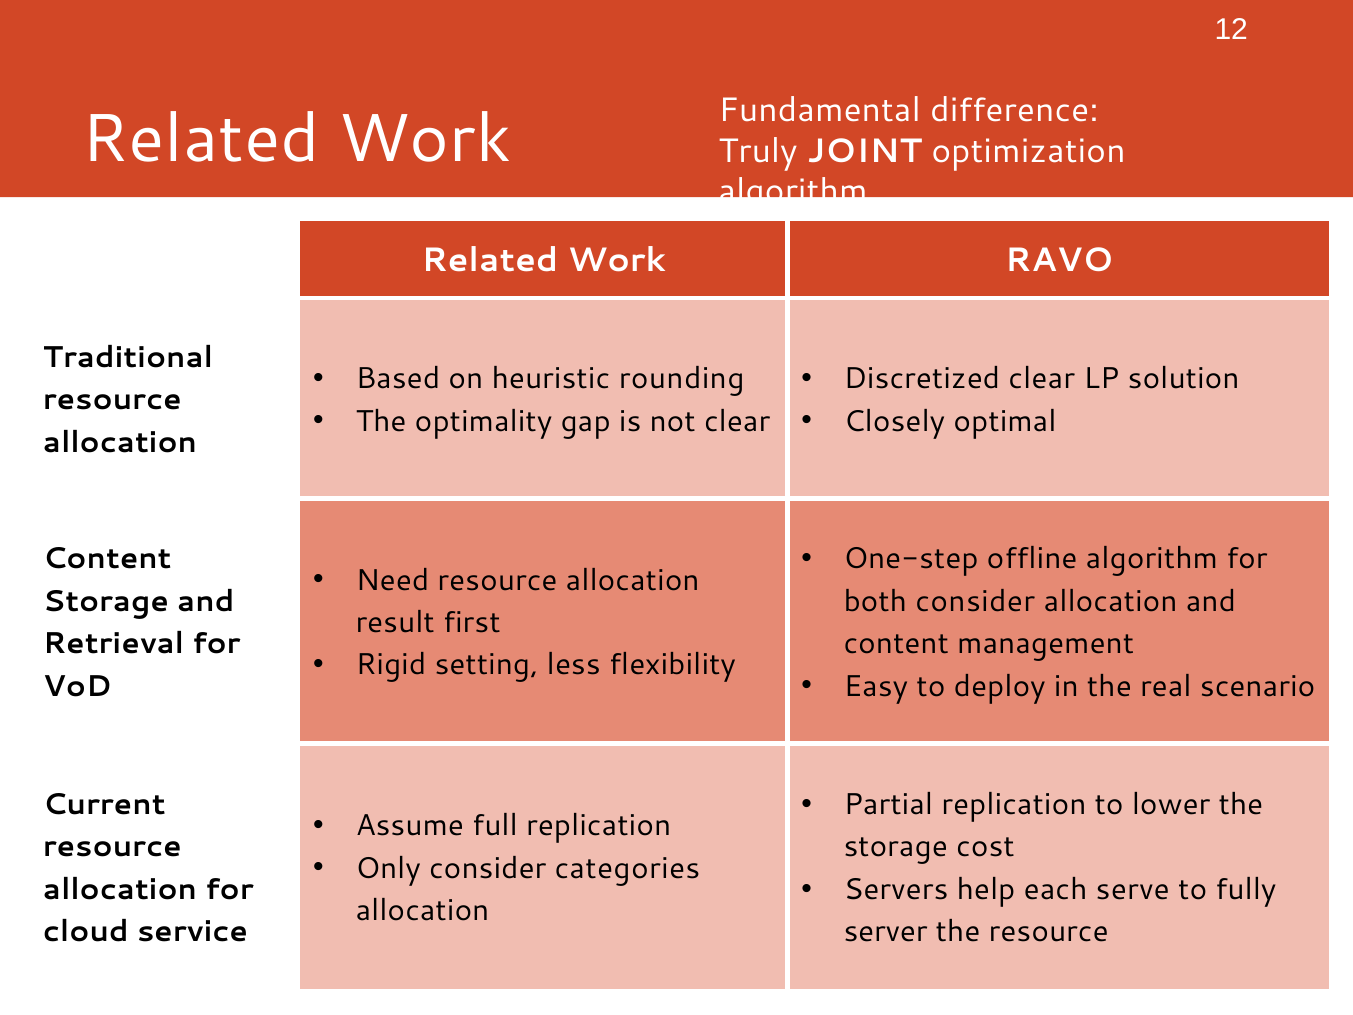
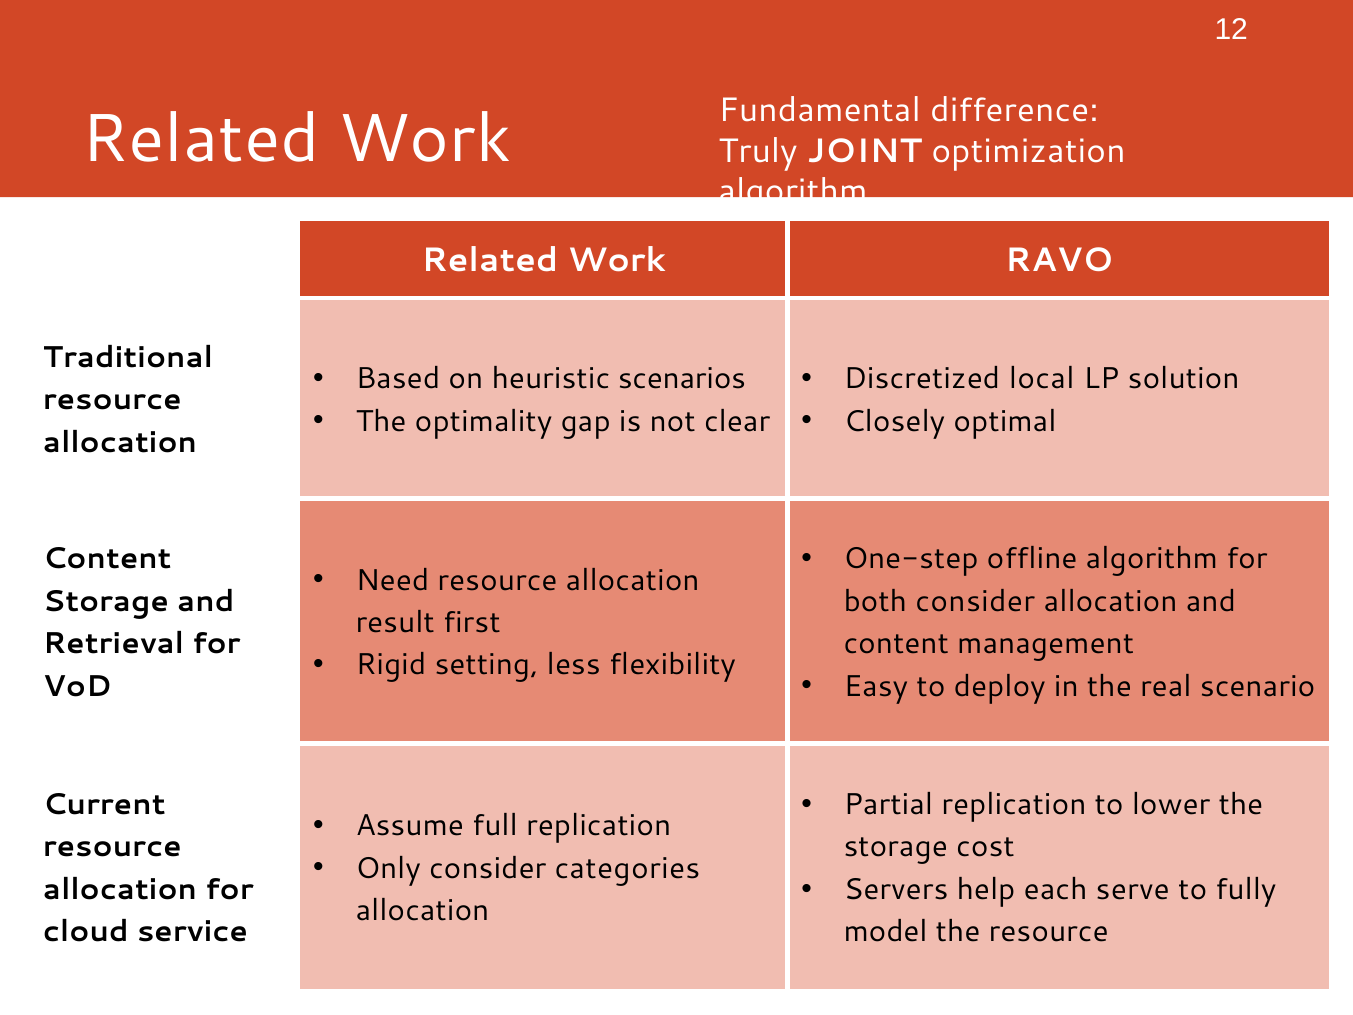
rounding: rounding -> scenarios
Discretized clear: clear -> local
server: server -> model
